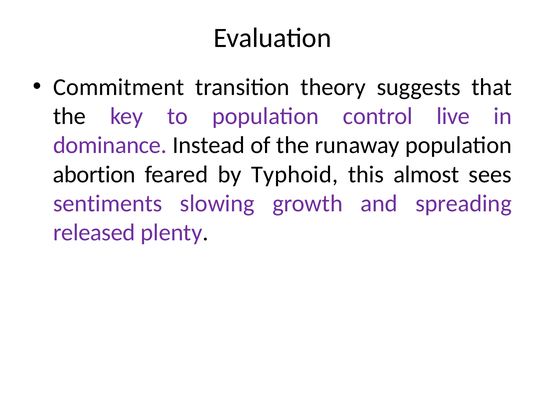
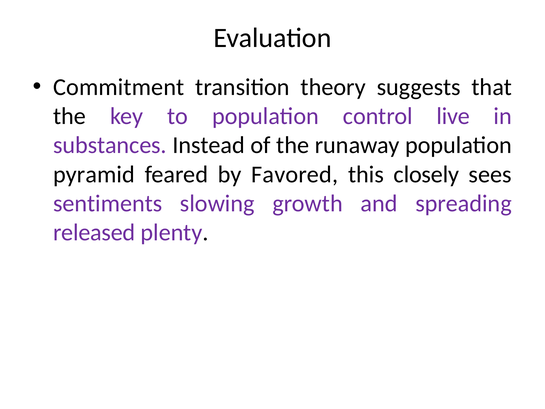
dominance: dominance -> substances
abortion: abortion -> pyramid
Typhoid: Typhoid -> Favored
almost: almost -> closely
